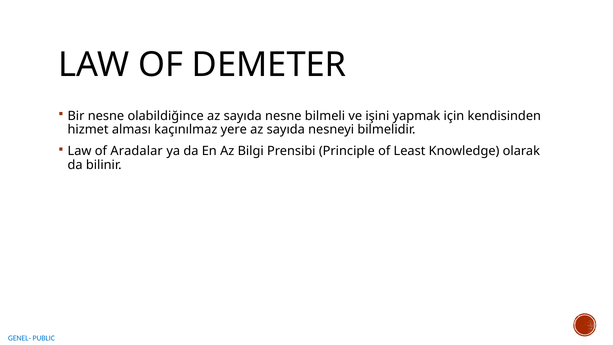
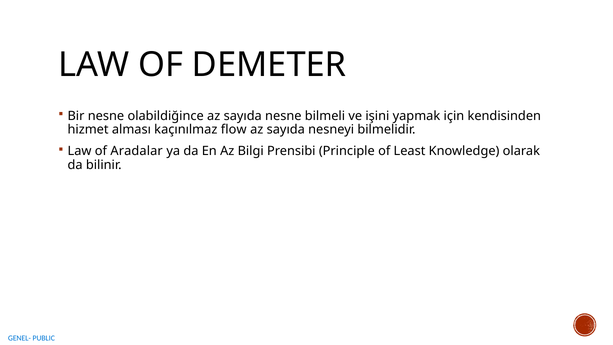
yere: yere -> flow
